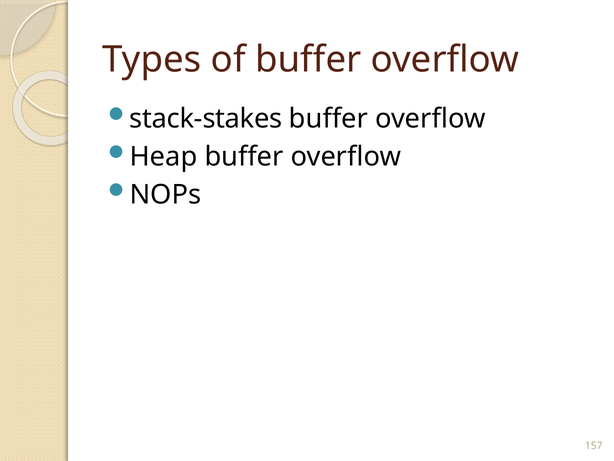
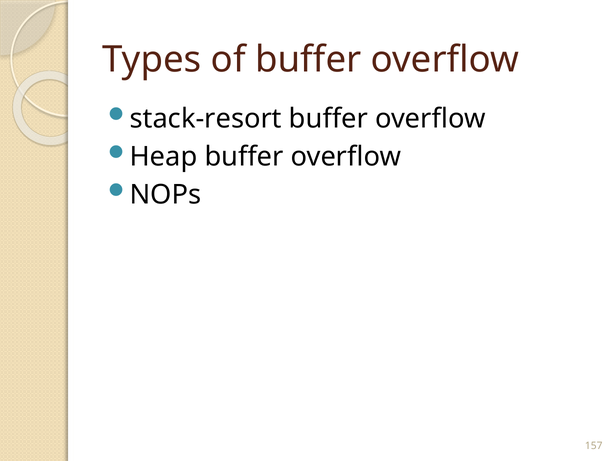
stack-stakes: stack-stakes -> stack-resort
